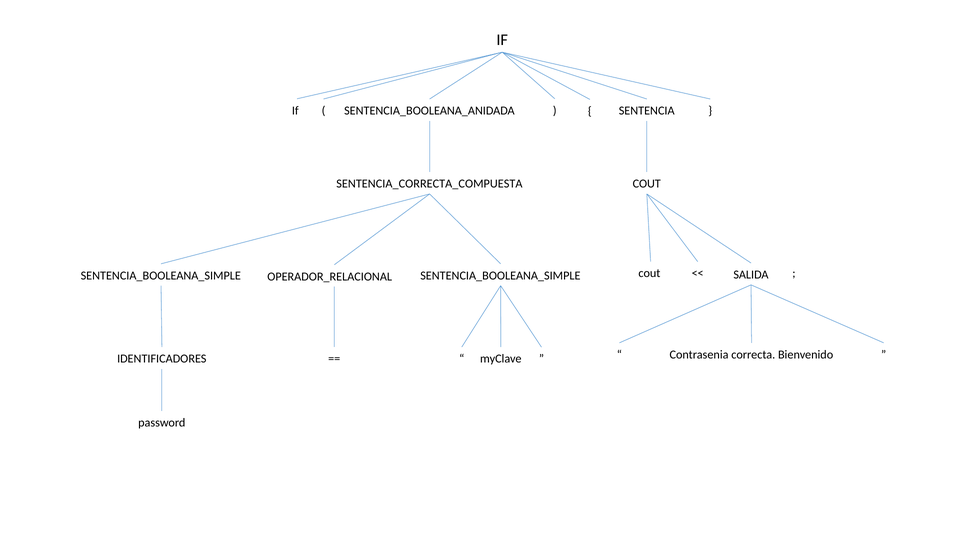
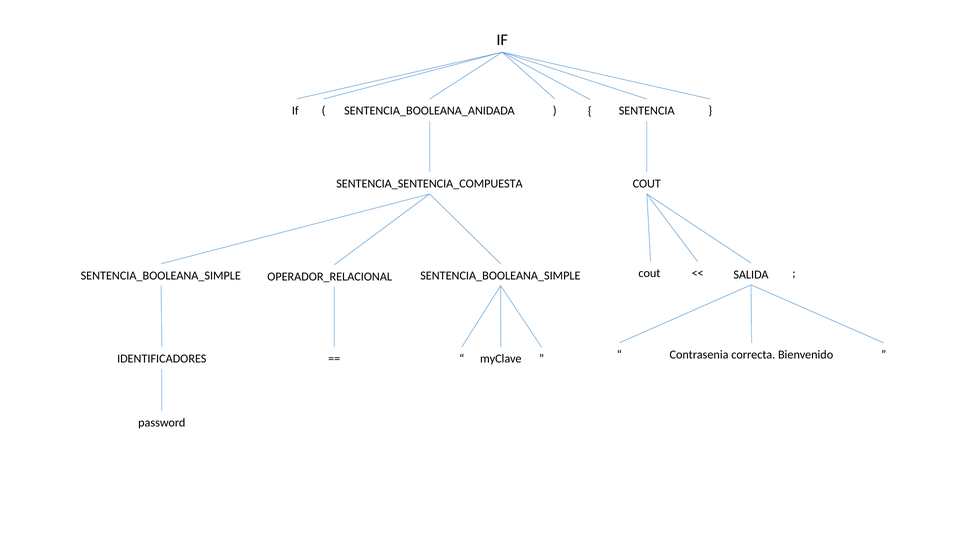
SENTENCIA_CORRECTA_COMPUESTA: SENTENCIA_CORRECTA_COMPUESTA -> SENTENCIA_SENTENCIA_COMPUESTA
